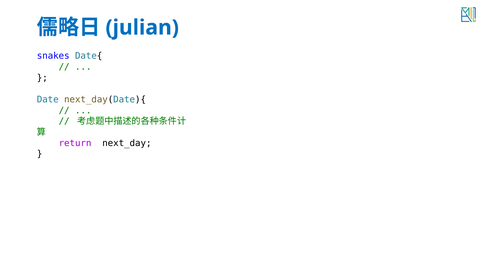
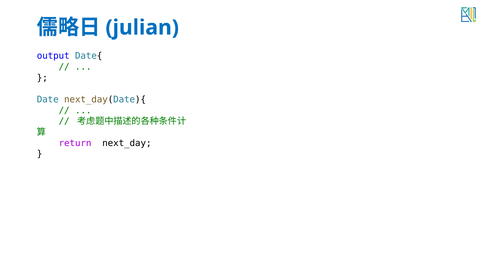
snakes: snakes -> output
